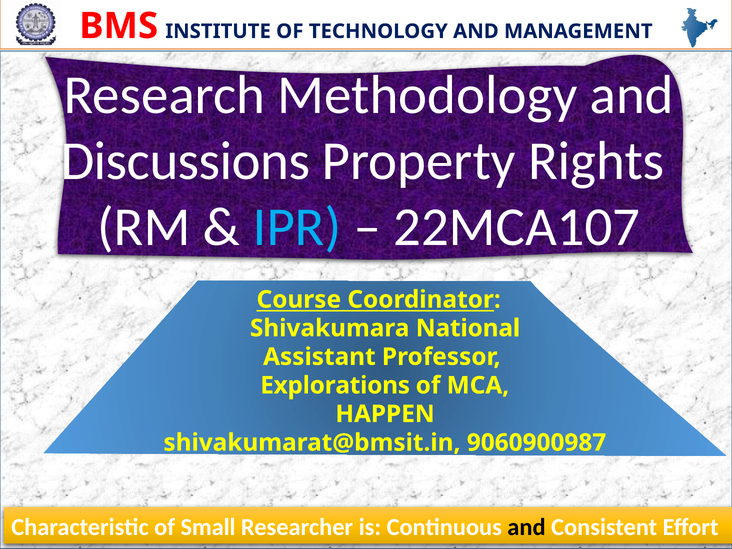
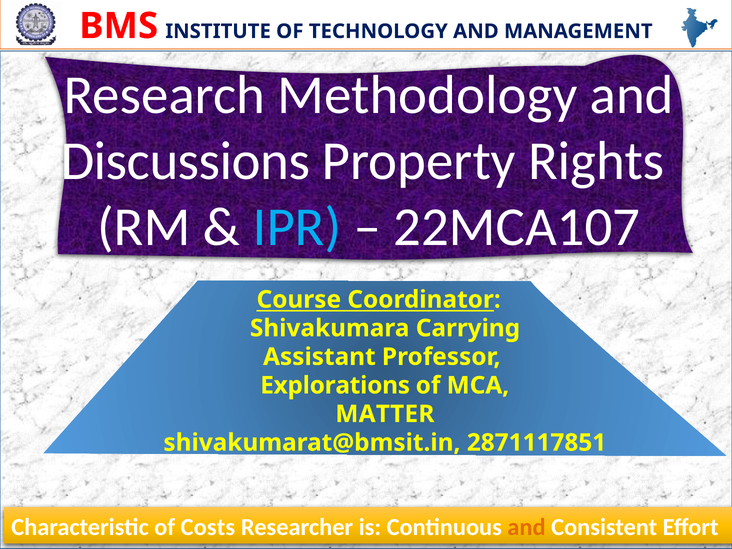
National: National -> Carrying
HAPPEN: HAPPEN -> MATTER
9060900987: 9060900987 -> 2871117851
Small: Small -> Costs
and at (527, 527) colour: black -> orange
